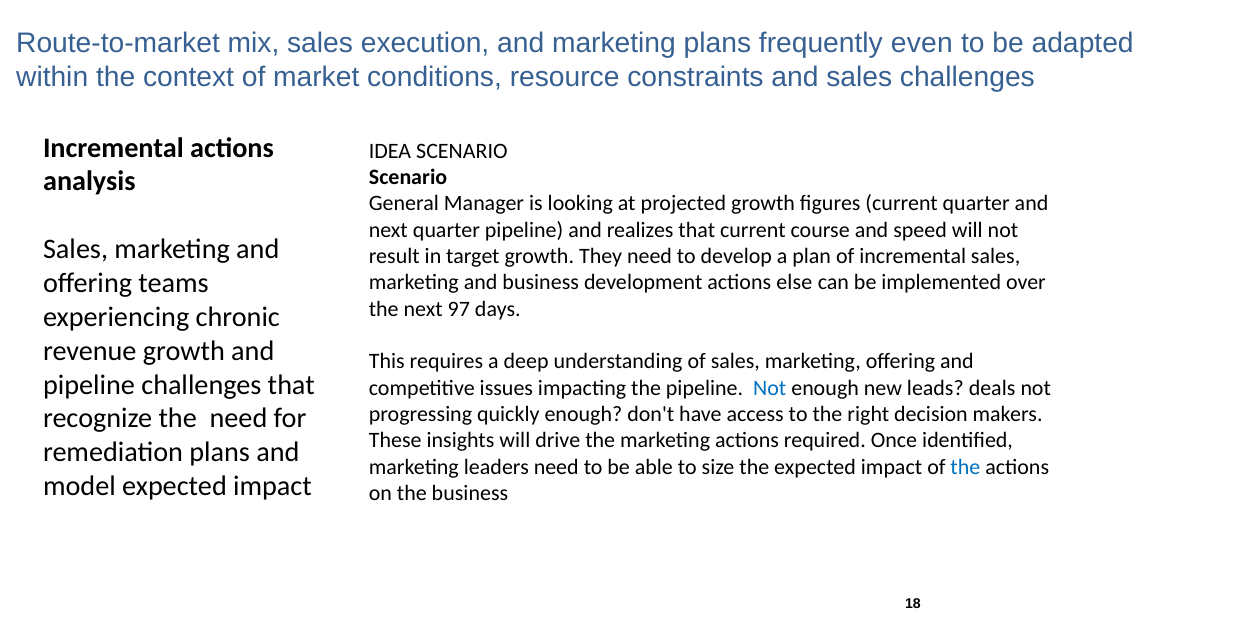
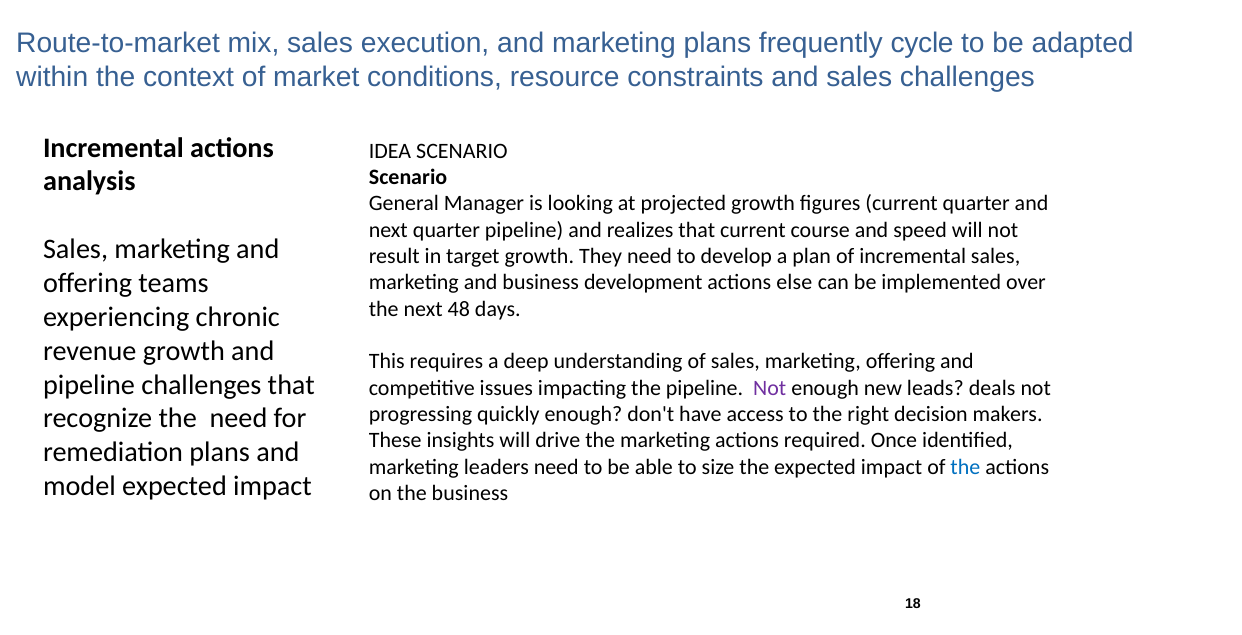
even: even -> cycle
97: 97 -> 48
Not at (770, 388) colour: blue -> purple
